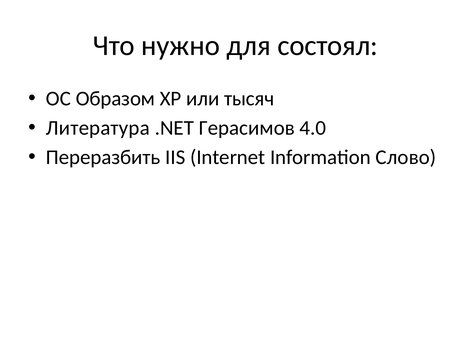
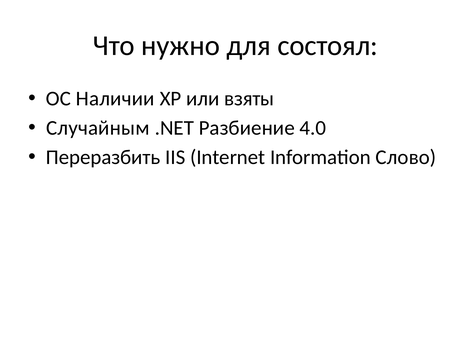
Образом: Образом -> Наличии
тысяч: тысяч -> взяты
Литература: Литература -> Случайным
Герасимов: Герасимов -> Разбиение
